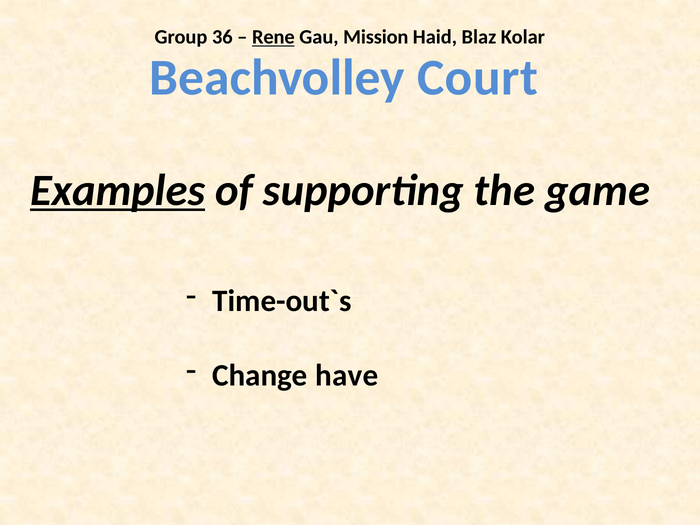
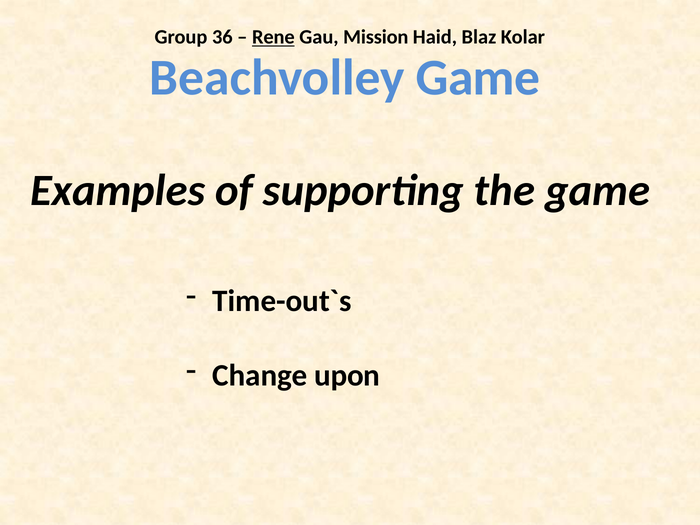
Beachvolley Court: Court -> Game
Examples underline: present -> none
have: have -> upon
